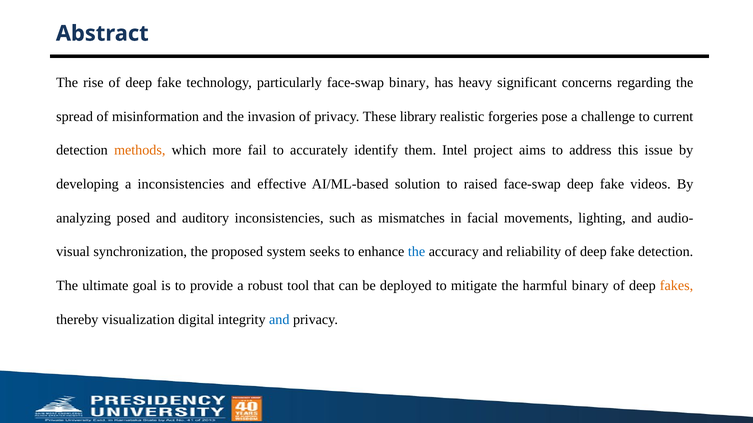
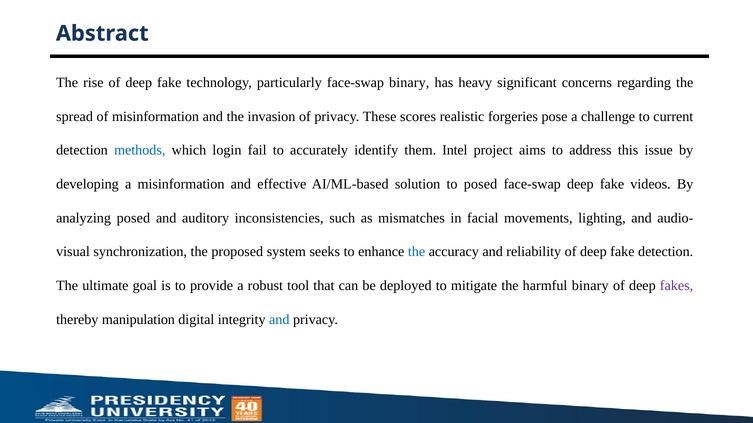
library: library -> scores
methods colour: orange -> blue
more: more -> login
a inconsistencies: inconsistencies -> misinformation
to raised: raised -> posed
fakes colour: orange -> purple
visualization: visualization -> manipulation
